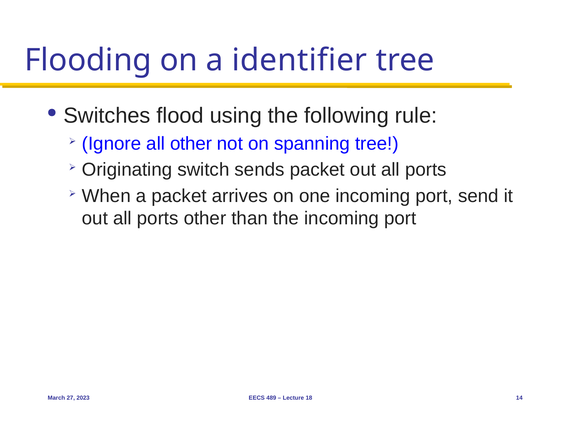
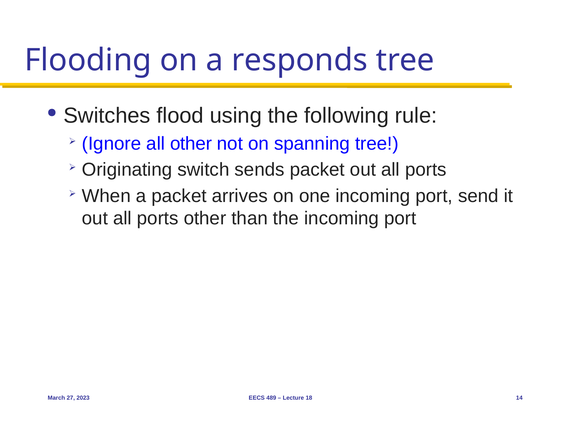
identifier: identifier -> responds
